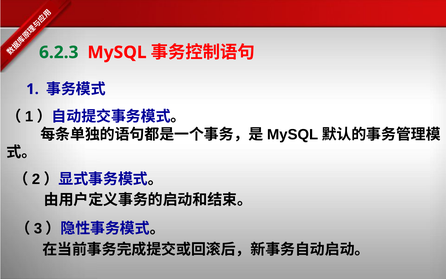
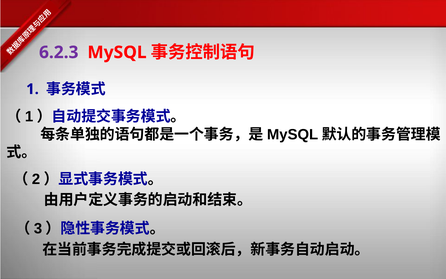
6.2.3 colour: green -> purple
